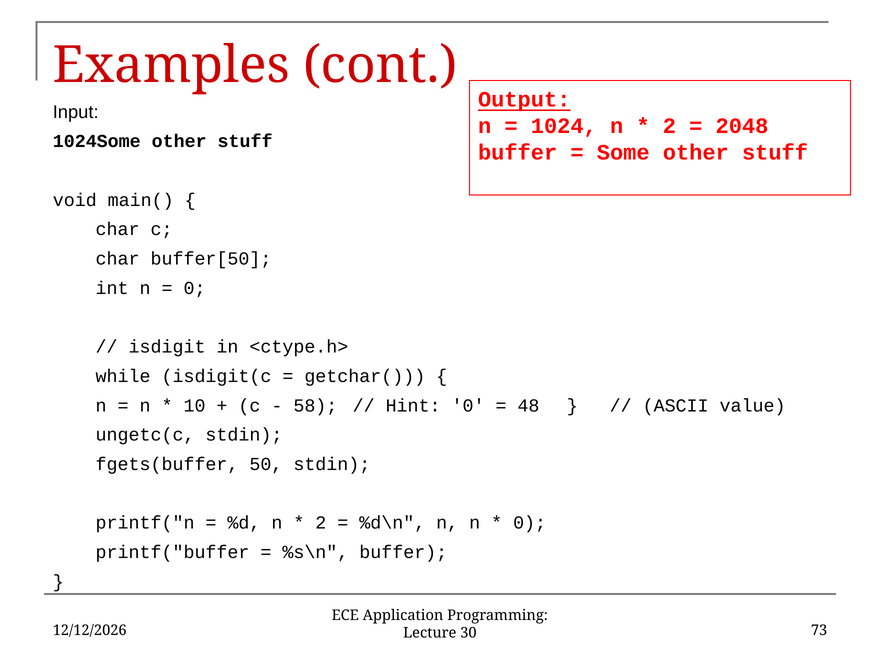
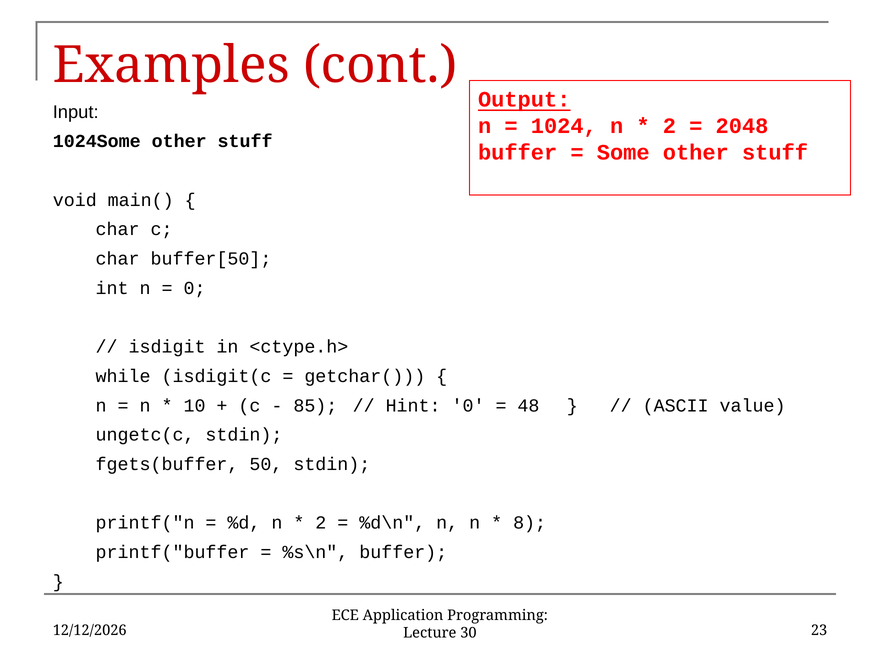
58: 58 -> 85
0 at (530, 523): 0 -> 8
73: 73 -> 23
